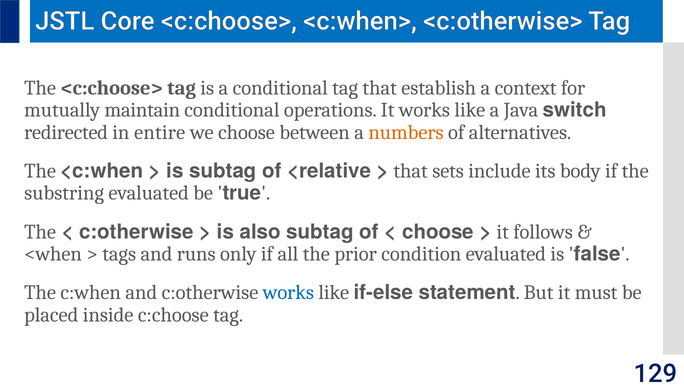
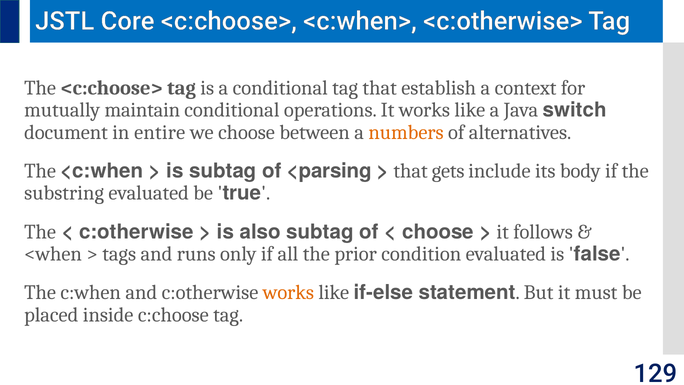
redirected: redirected -> document
<relative: <relative -> <parsing
sets: sets -> gets
works at (288, 293) colour: blue -> orange
